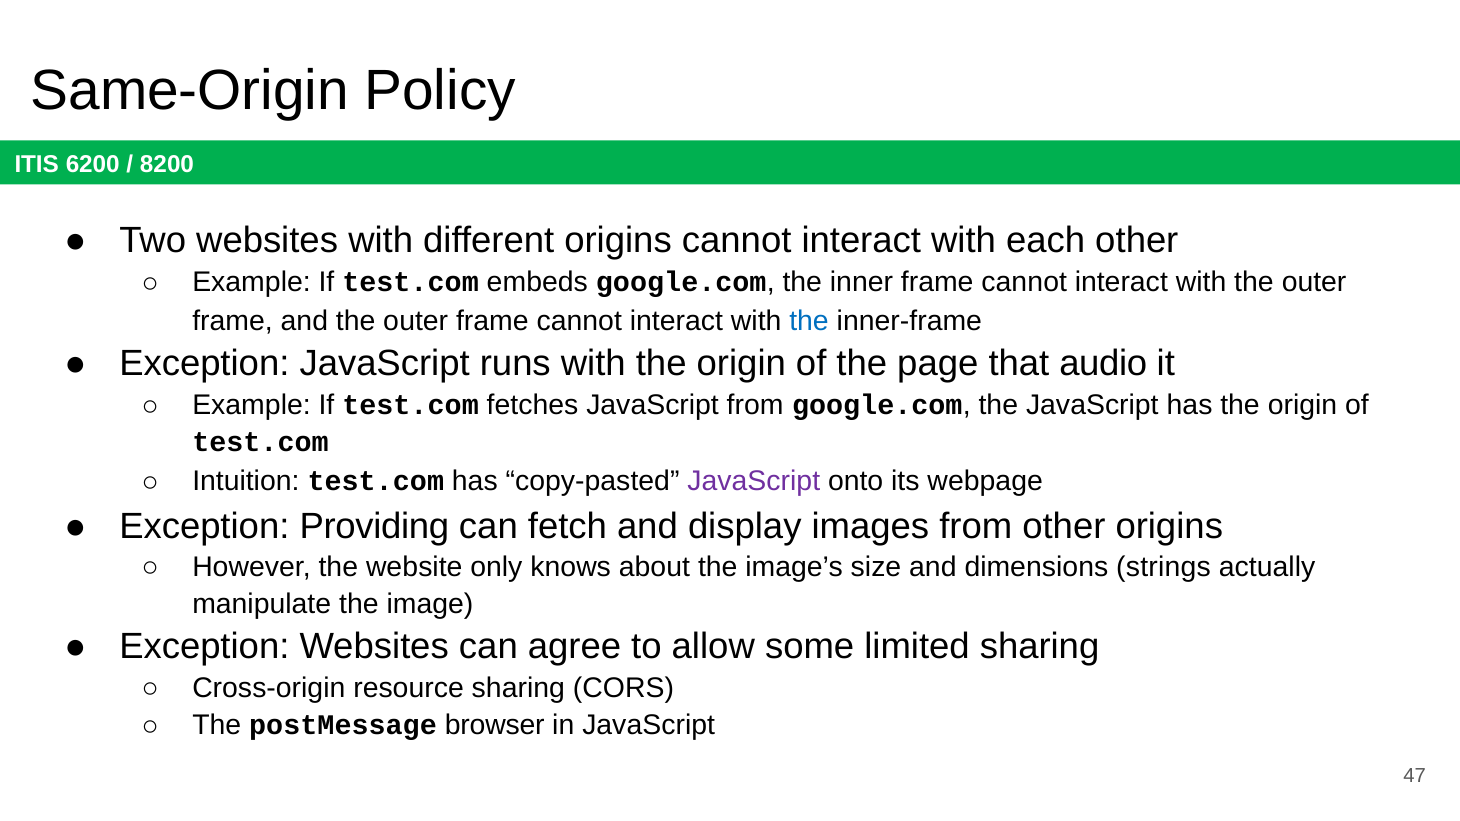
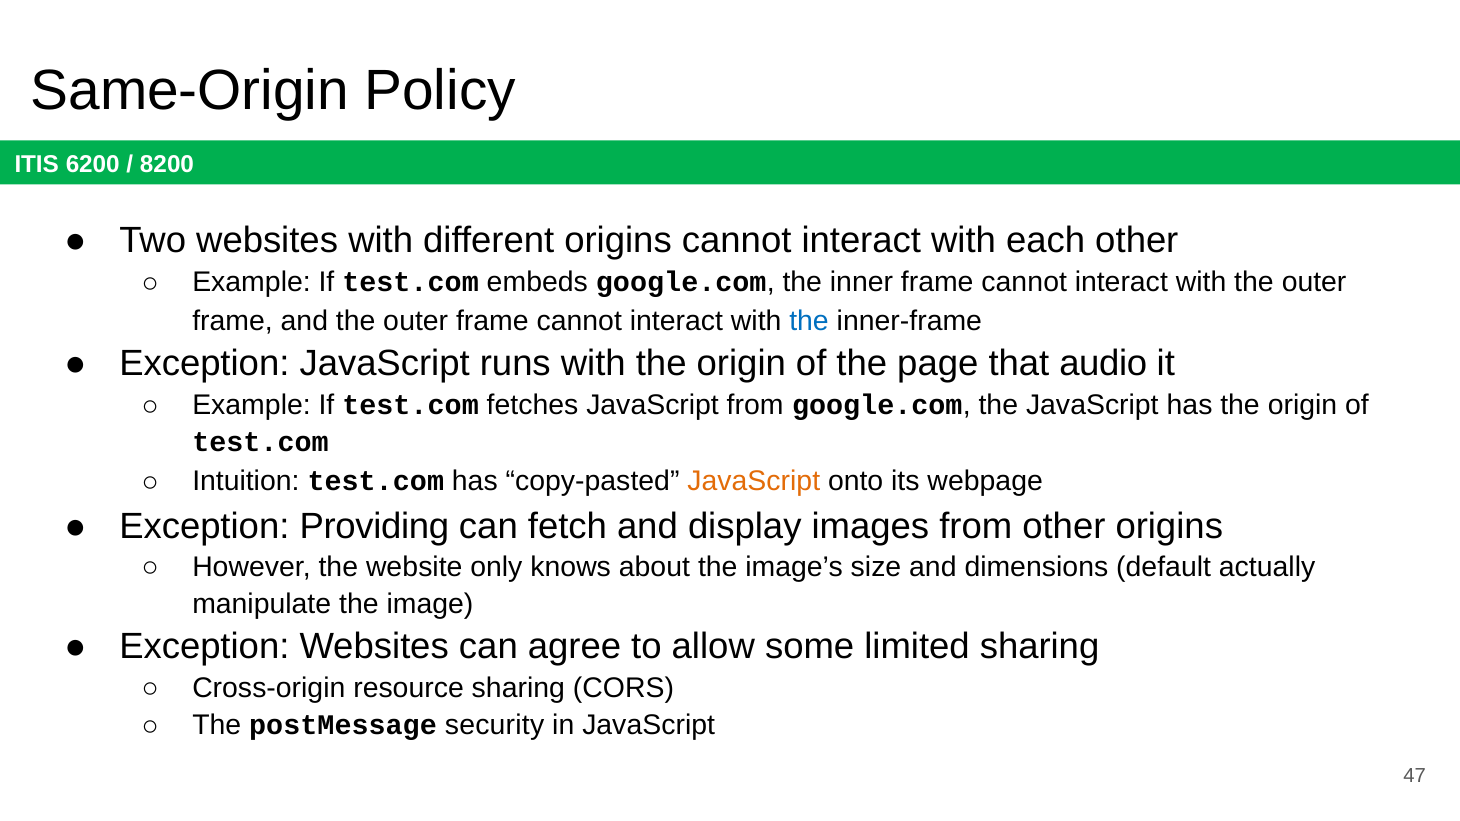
JavaScript at (754, 482) colour: purple -> orange
strings: strings -> default
browser: browser -> security
